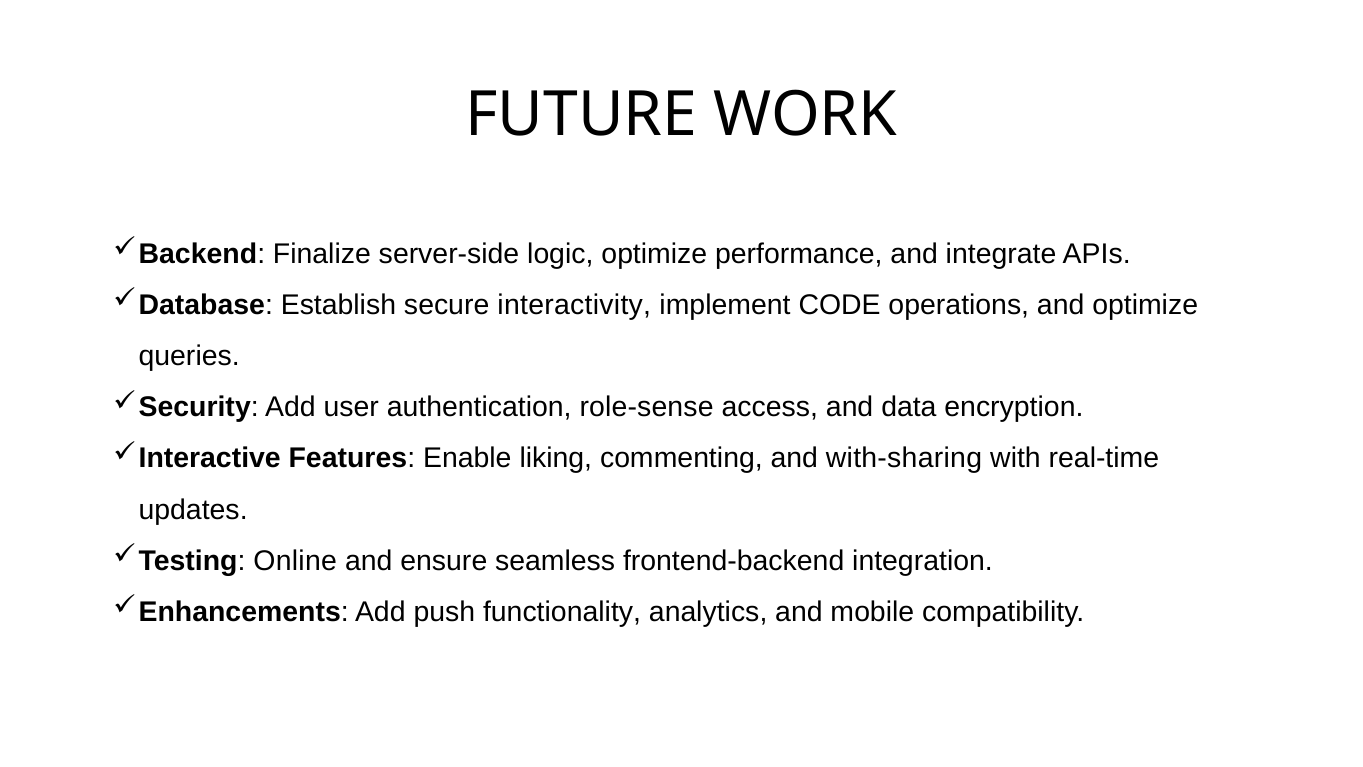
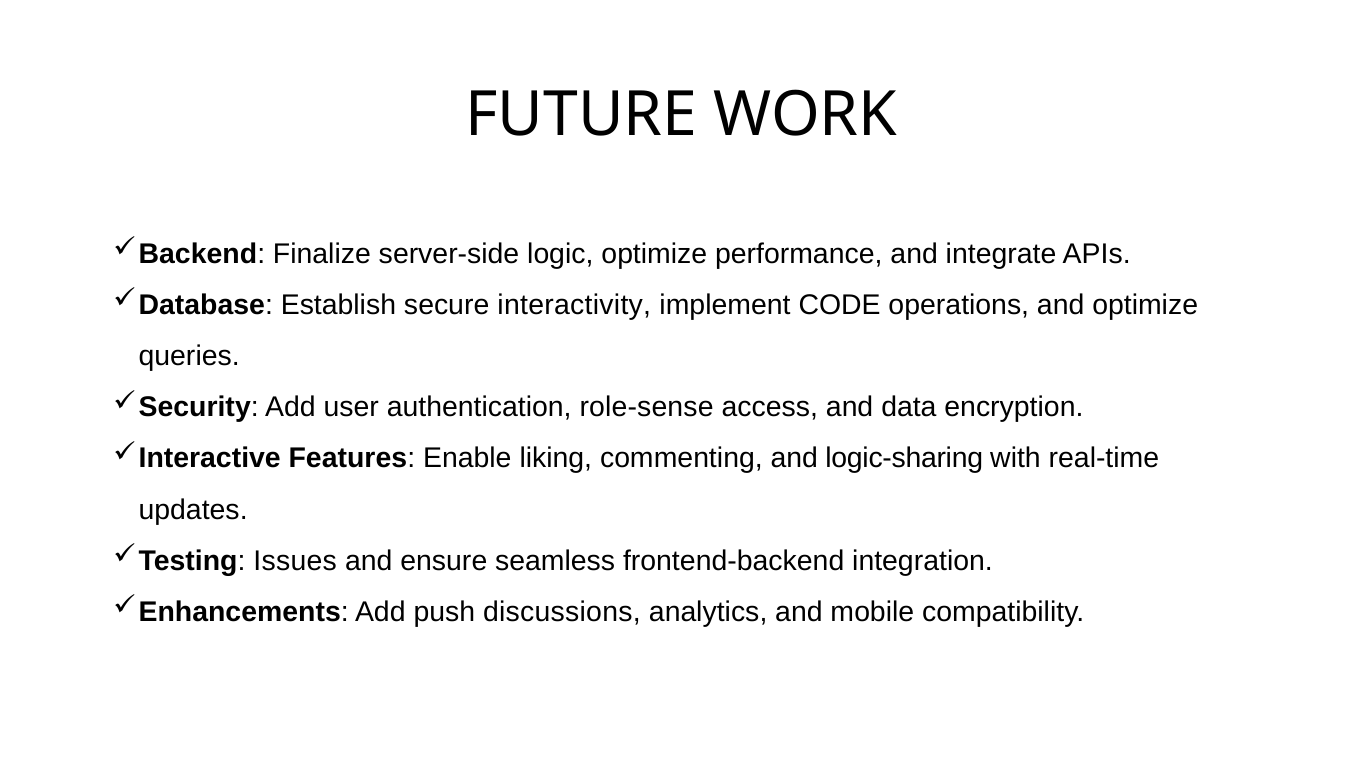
with-sharing: with-sharing -> logic-sharing
Online: Online -> Issues
functionality: functionality -> discussions
